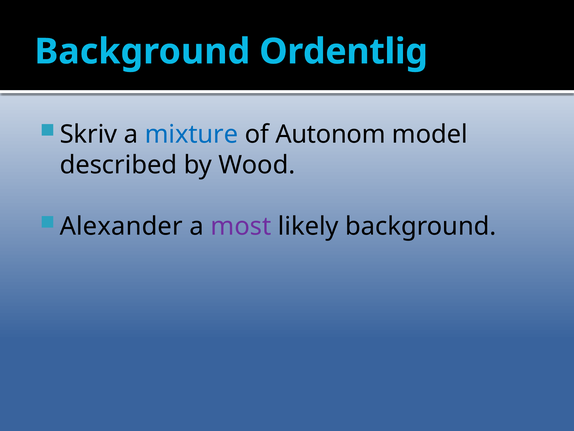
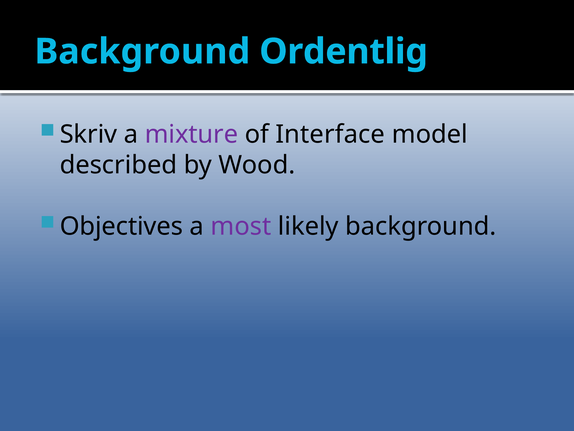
mixture colour: blue -> purple
Autonom: Autonom -> Interface
Alexander: Alexander -> Objectives
